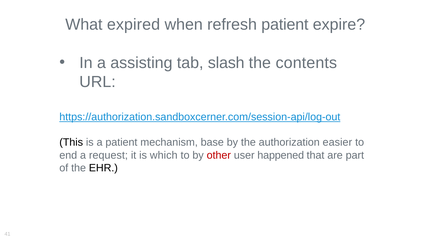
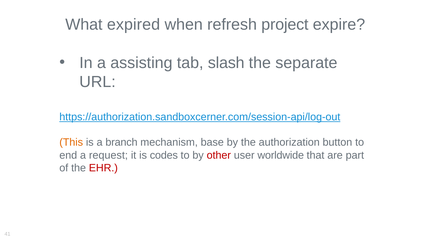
refresh patient: patient -> project
contents: contents -> separate
This colour: black -> orange
a patient: patient -> branch
easier: easier -> button
which: which -> codes
happened: happened -> worldwide
EHR colour: black -> red
